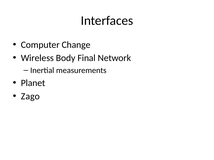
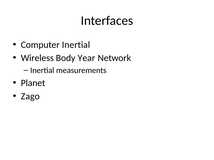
Computer Change: Change -> Inertial
Final: Final -> Year
